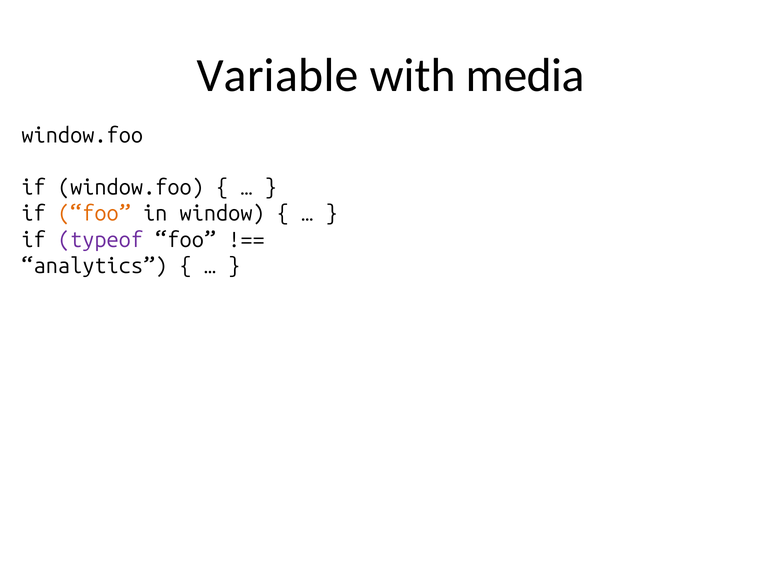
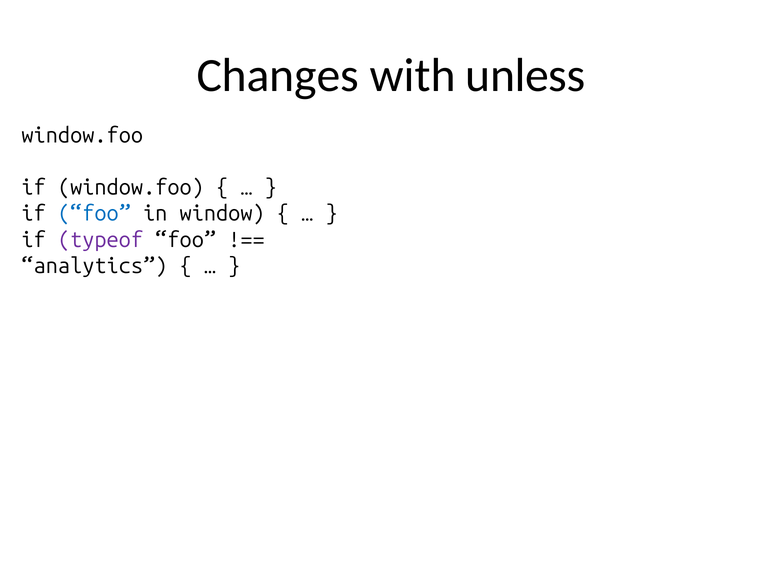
Variable: Variable -> Changes
media: media -> unless
foo at (94, 214) colour: orange -> blue
